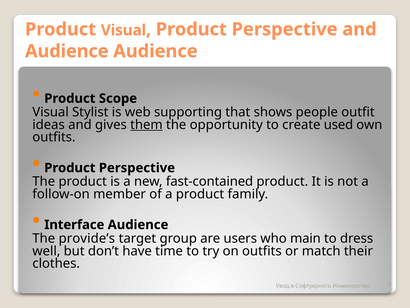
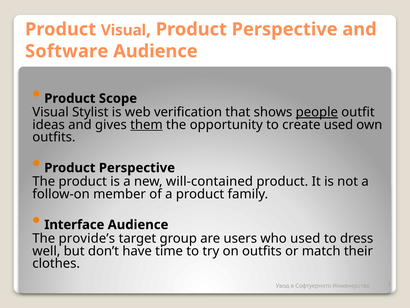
Audience at (67, 51): Audience -> Software
supporting: supporting -> verification
people underline: none -> present
fast-contained: fast-contained -> will-contained
who main: main -> used
